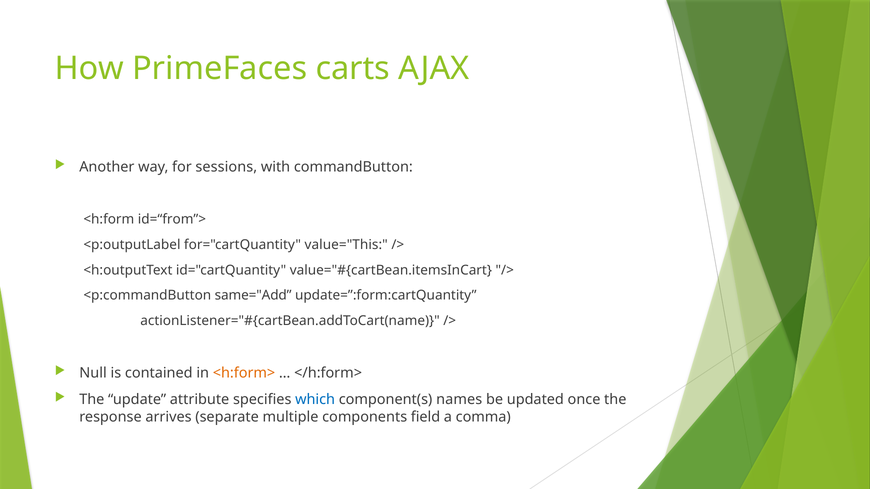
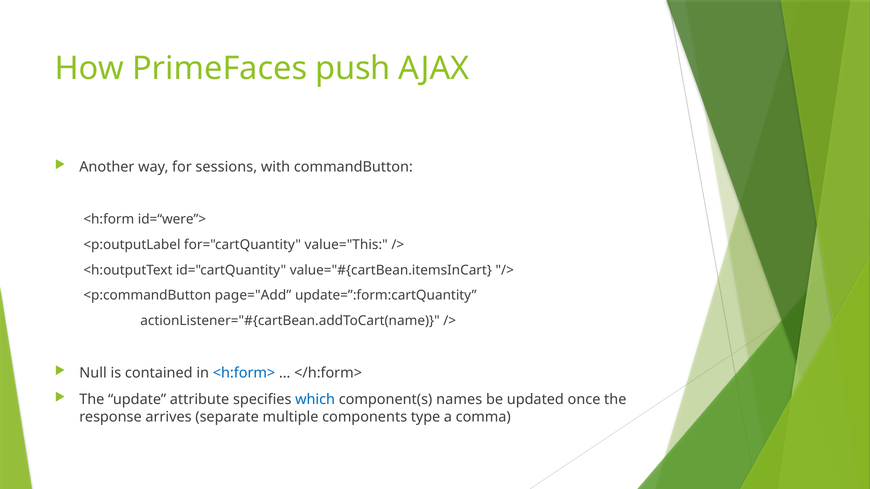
carts: carts -> push
id=“from”>: id=“from”> -> id=“were”>
same="Add: same="Add -> page="Add
<h:form> colour: orange -> blue
field: field -> type
